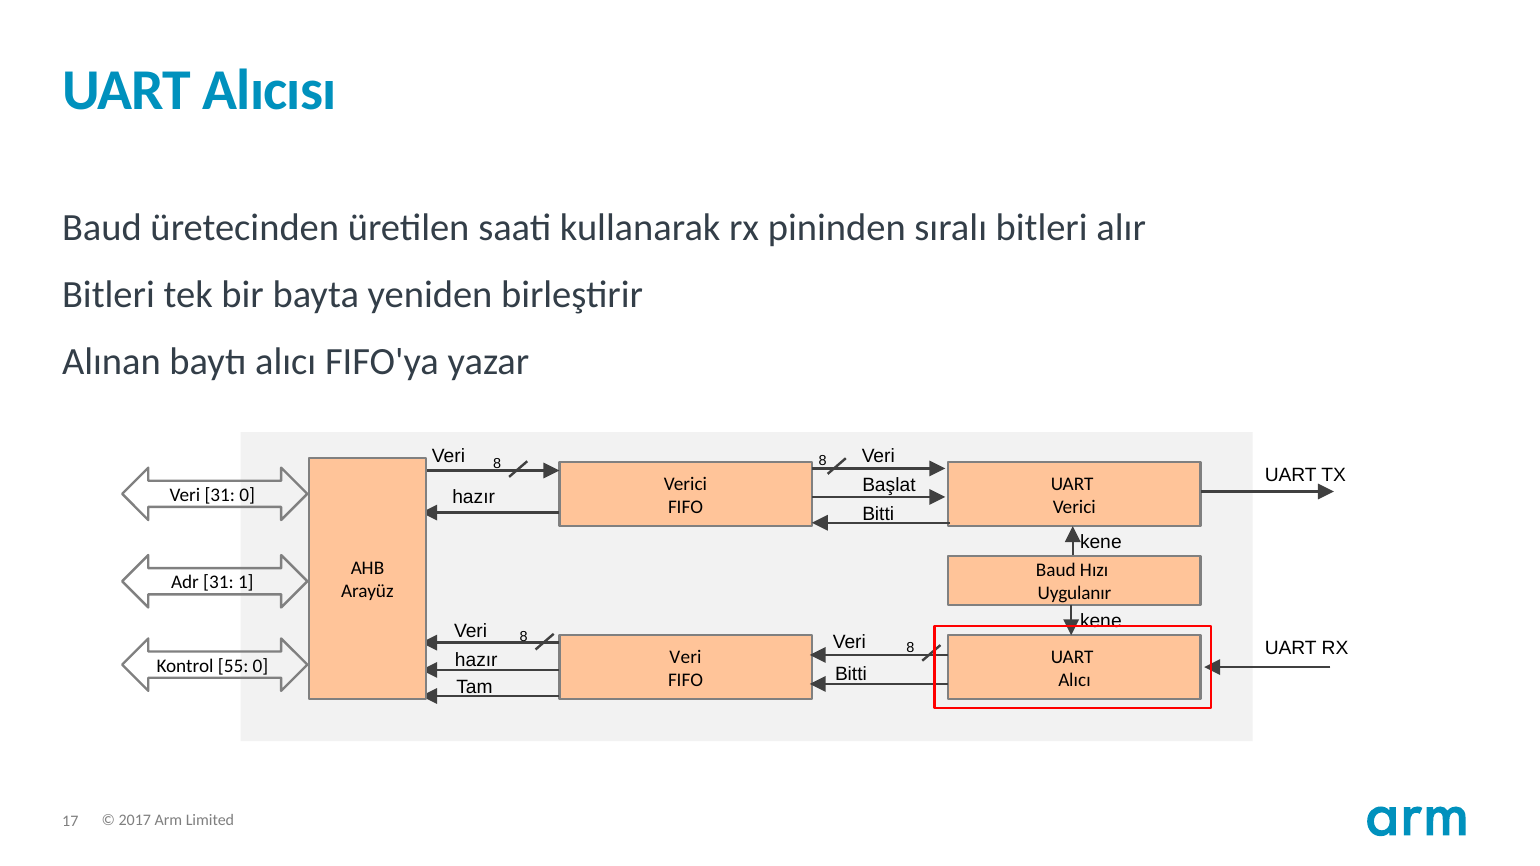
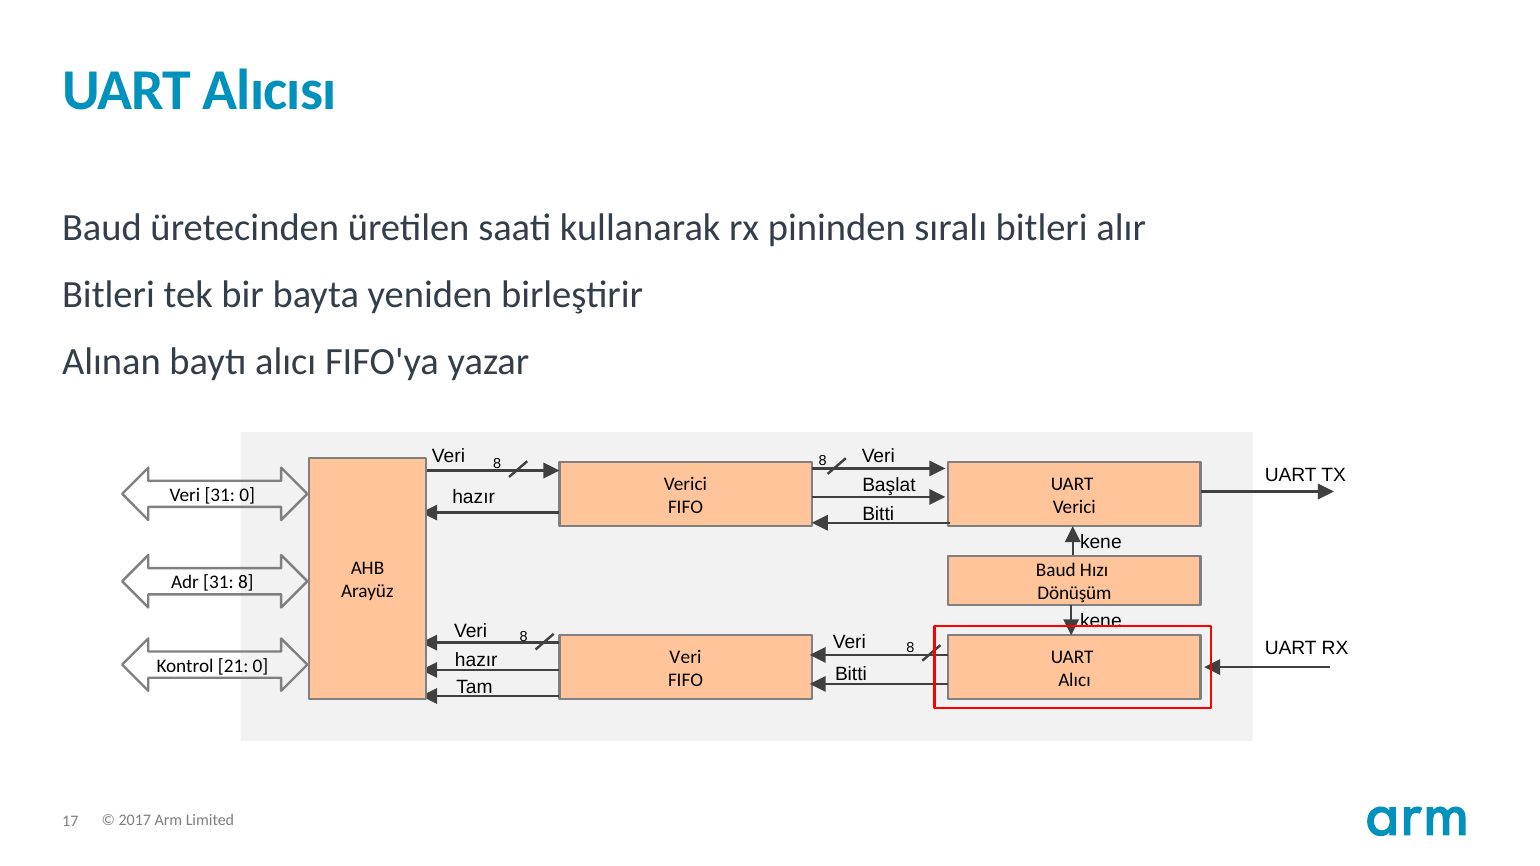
31 1: 1 -> 8
Uygulanır: Uygulanır -> Dönüşüm
55: 55 -> 21
